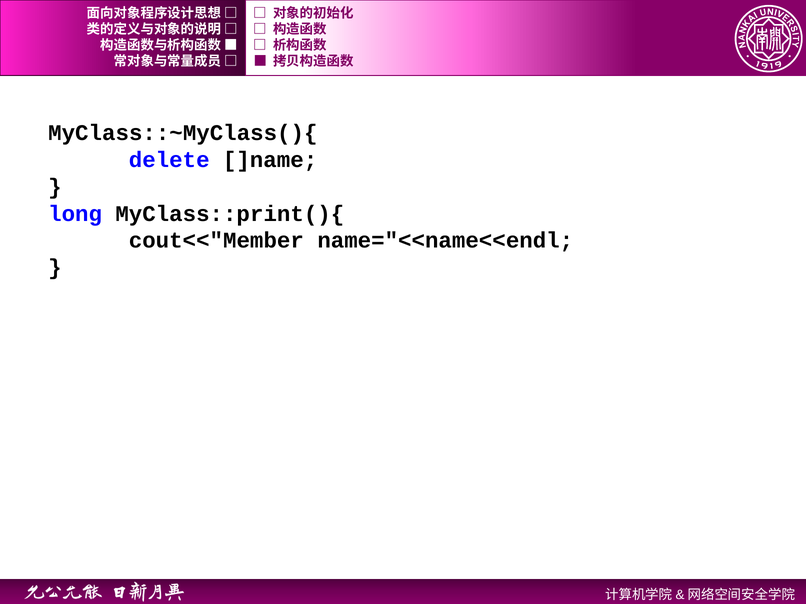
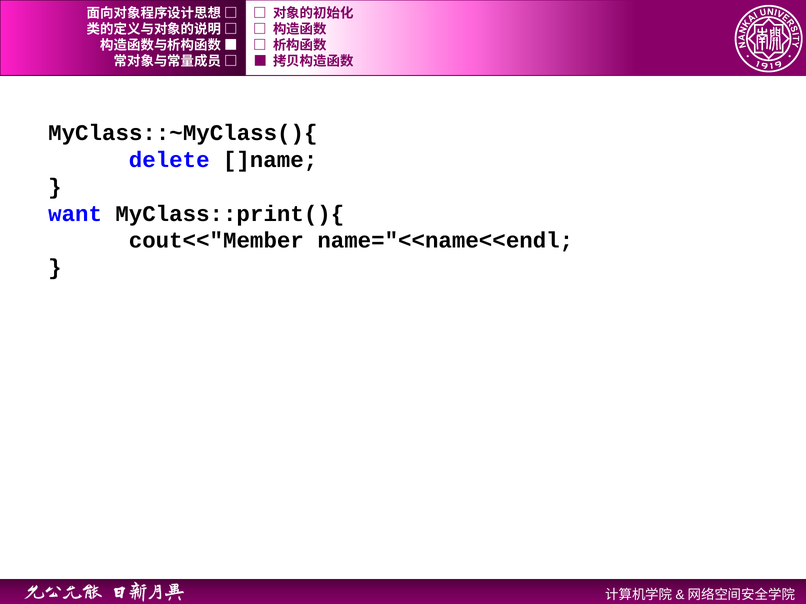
long: long -> want
